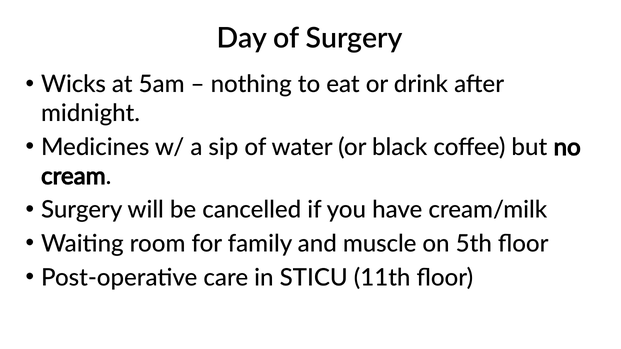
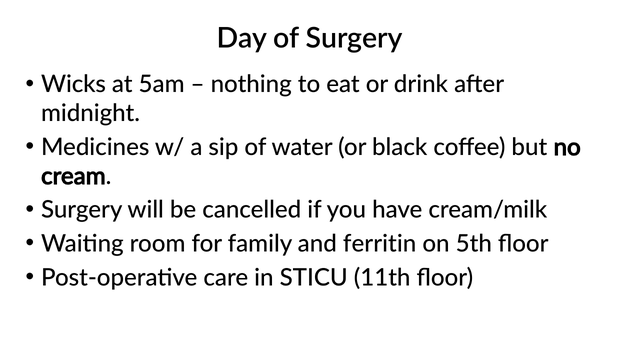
muscle: muscle -> ferritin
